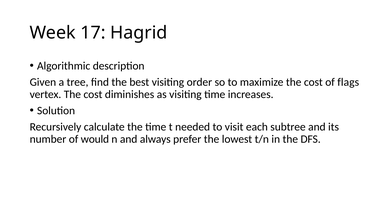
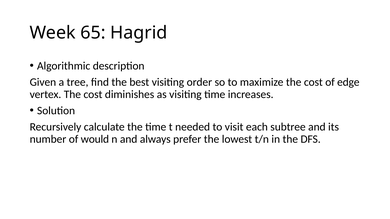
17: 17 -> 65
flags: flags -> edge
